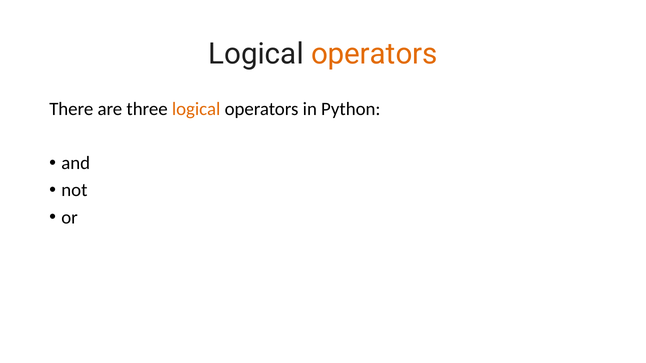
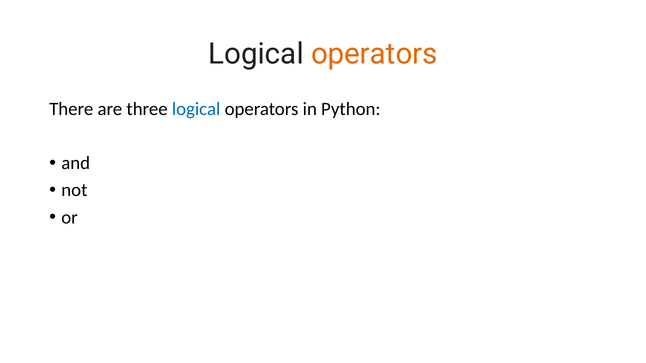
logical at (196, 109) colour: orange -> blue
